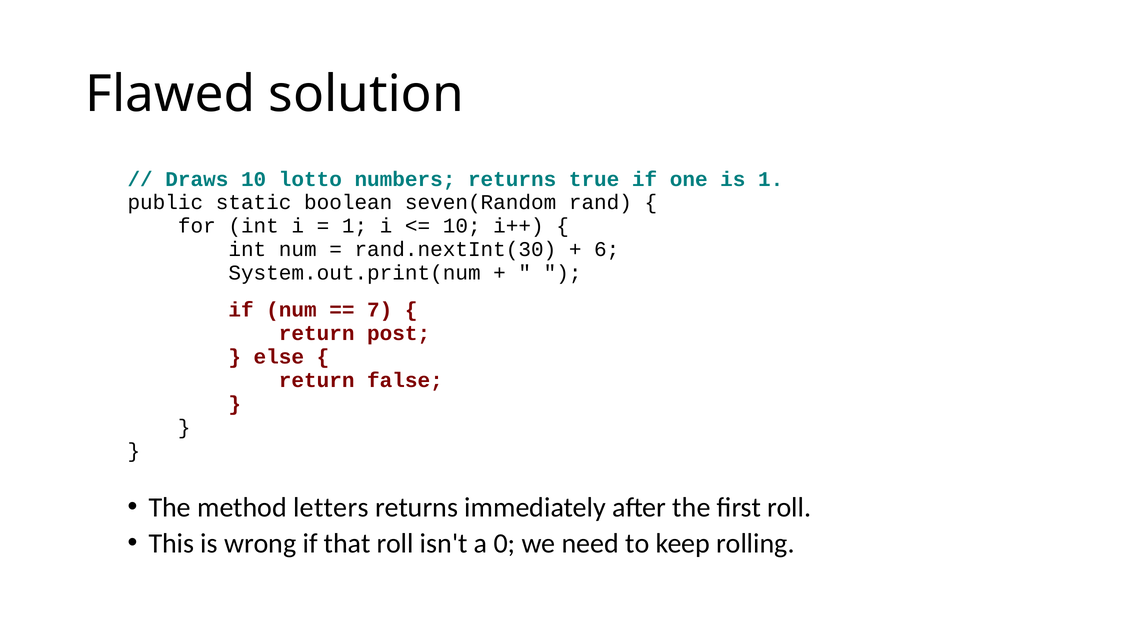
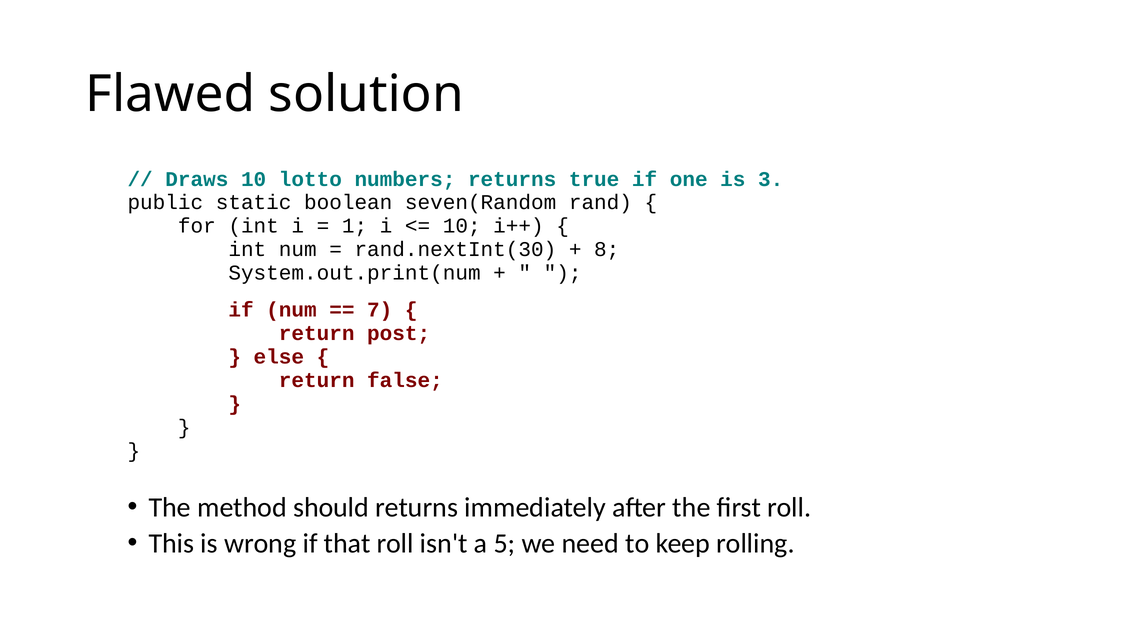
is 1: 1 -> 3
6: 6 -> 8
letters: letters -> should
0: 0 -> 5
